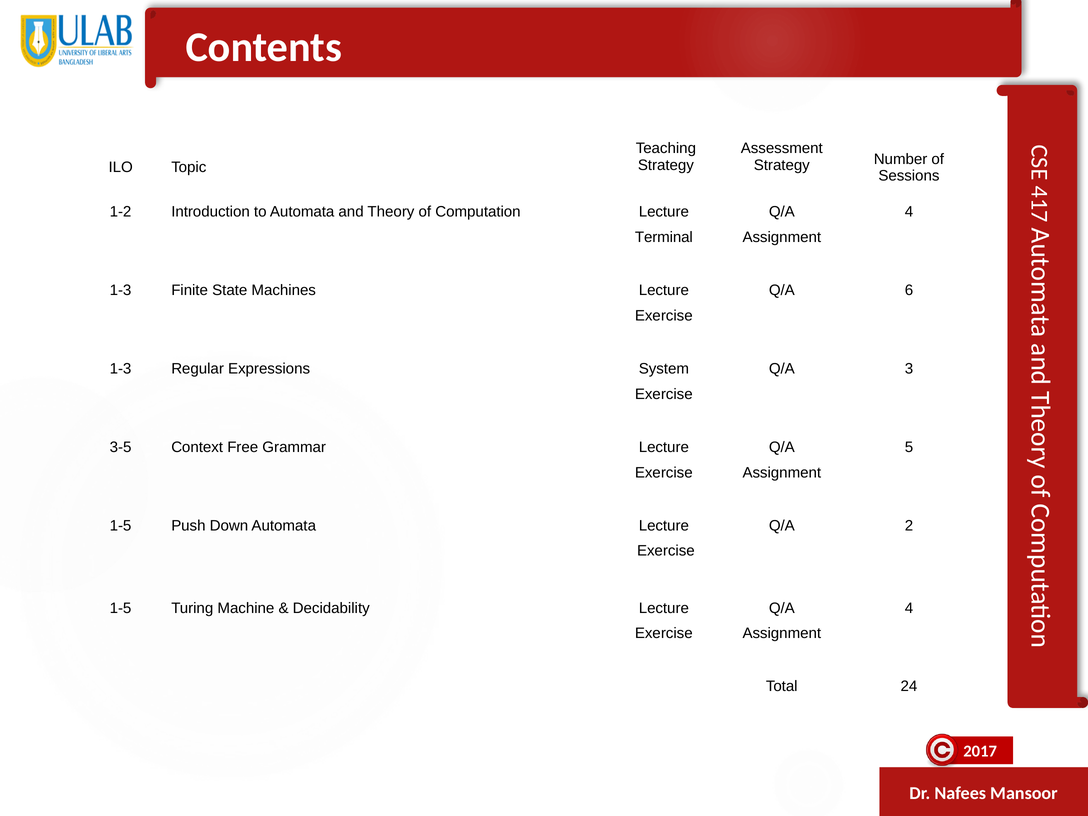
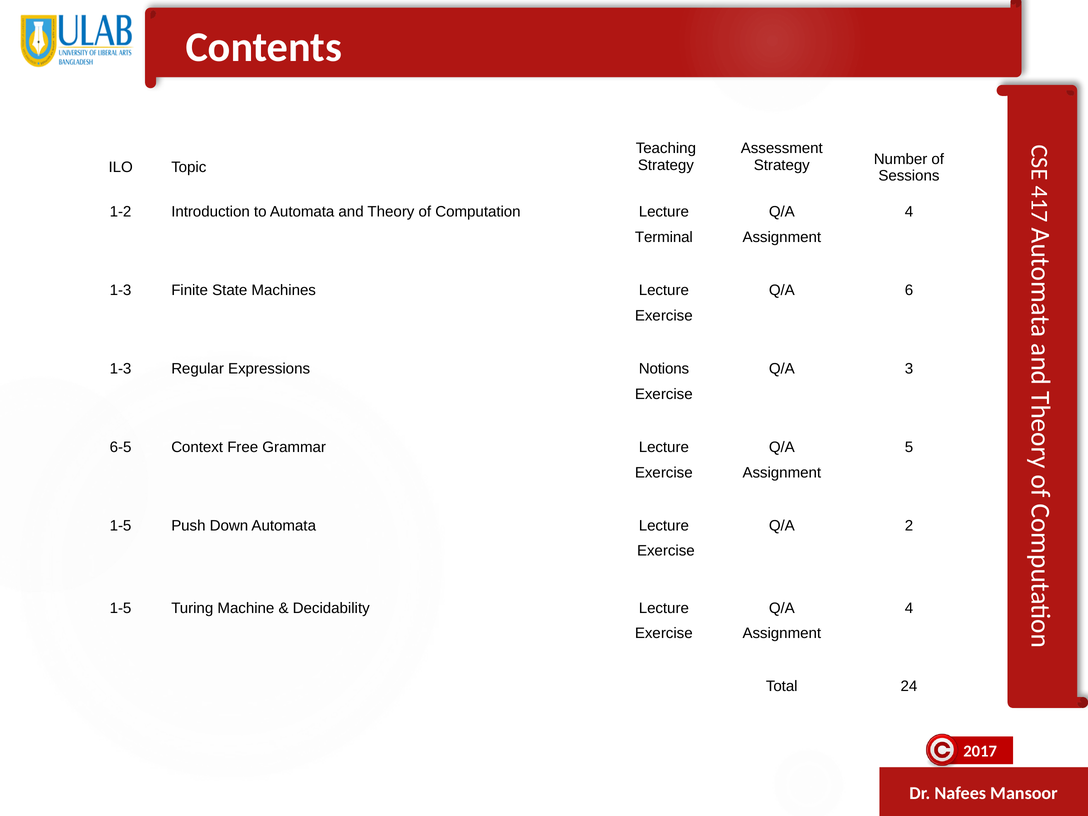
System: System -> Notions
3-5: 3-5 -> 6-5
